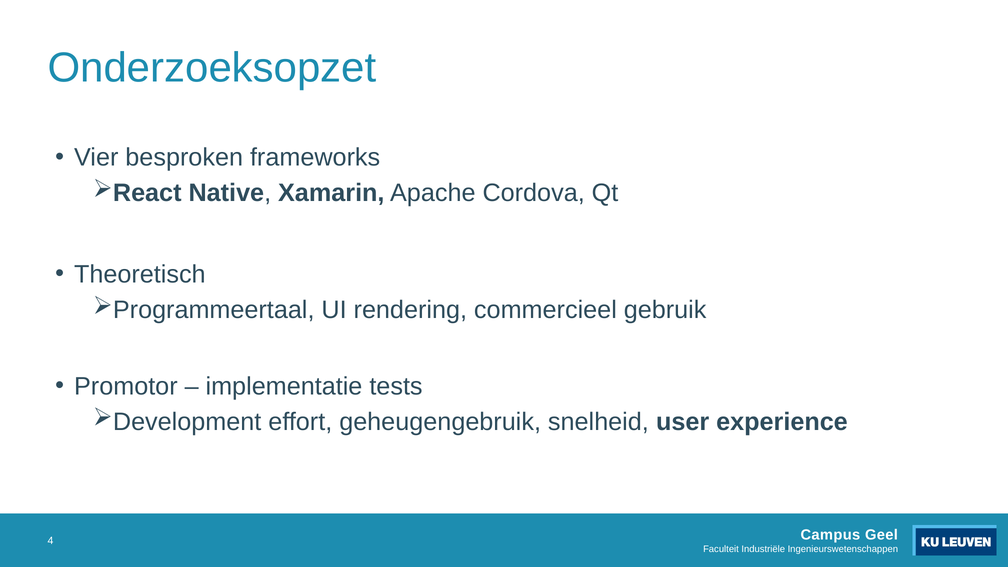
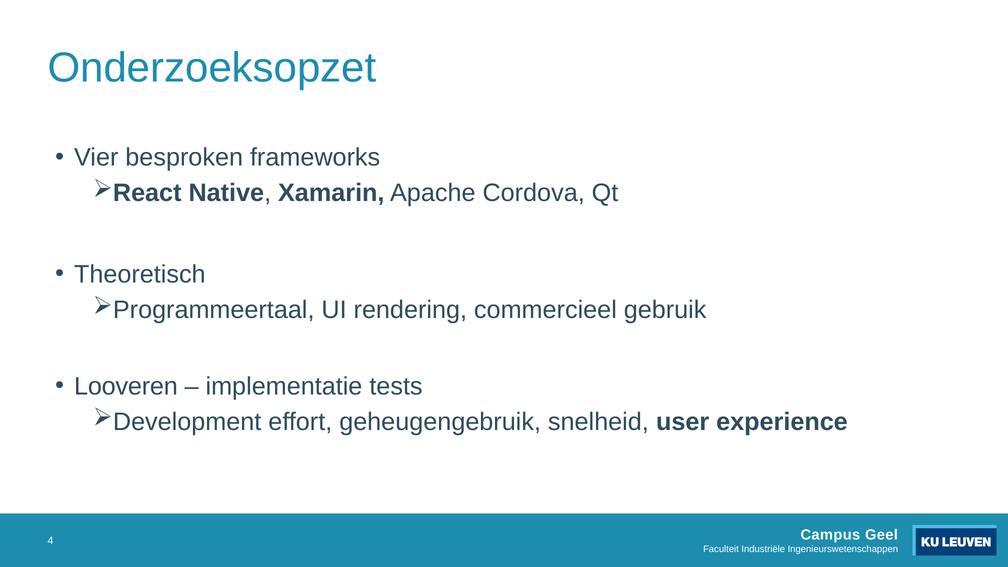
Promotor: Promotor -> Looveren
